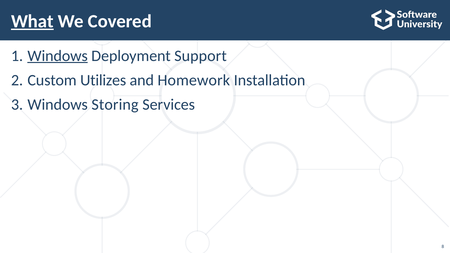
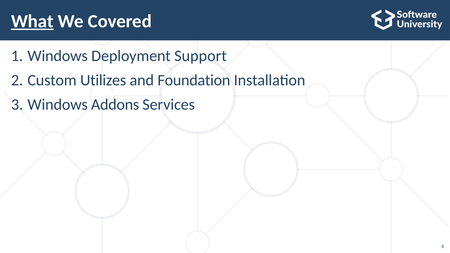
Windows at (58, 56) underline: present -> none
Homework: Homework -> Foundation
Storing: Storing -> Addons
